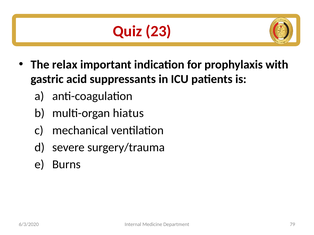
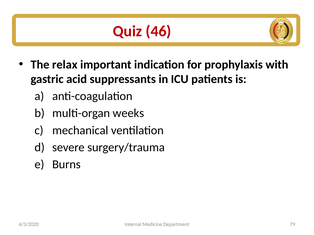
23: 23 -> 46
hiatus: hiatus -> weeks
